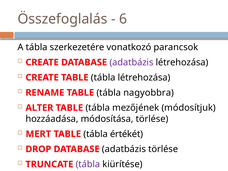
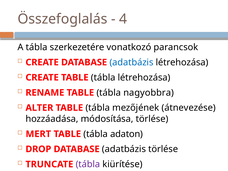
6: 6 -> 4
adatbázis at (131, 62) colour: purple -> blue
módosítjuk: módosítjuk -> átnevezése
értékét: értékét -> adaton
